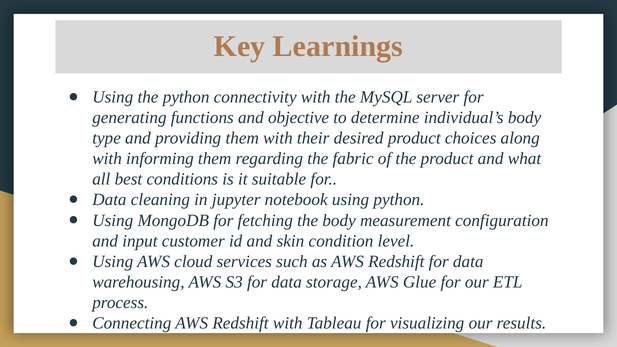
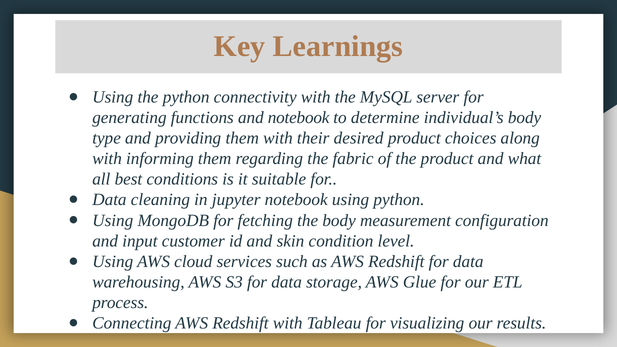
and objective: objective -> notebook
